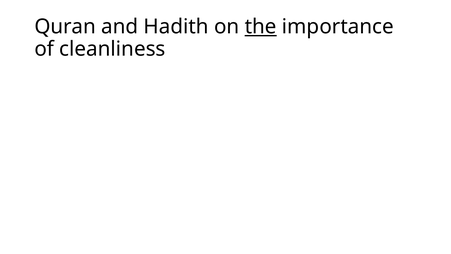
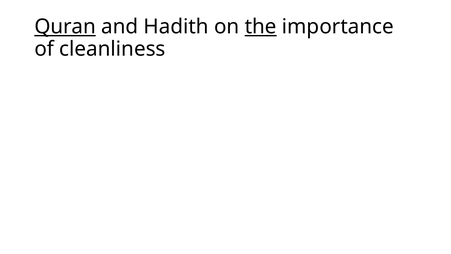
Quran underline: none -> present
